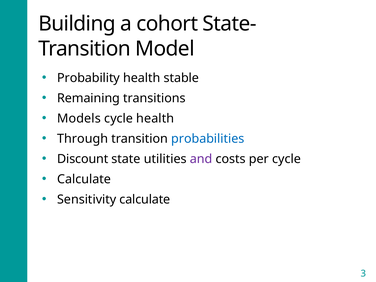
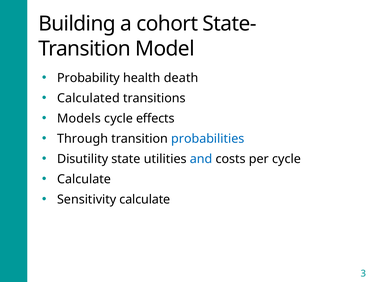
stable: stable -> death
Remaining: Remaining -> Calculated
cycle health: health -> effects
Discount: Discount -> Disutility
and colour: purple -> blue
